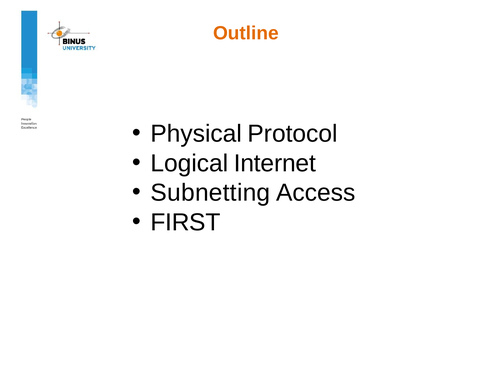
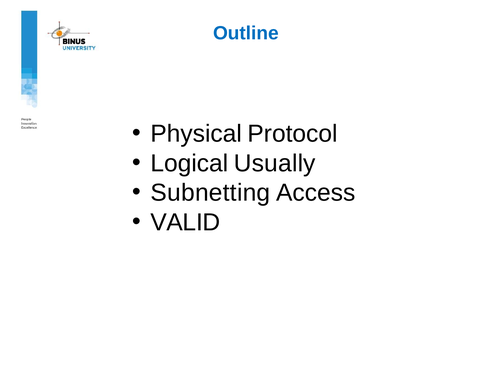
Outline colour: orange -> blue
Internet: Internet -> Usually
FIRST: FIRST -> VALID
